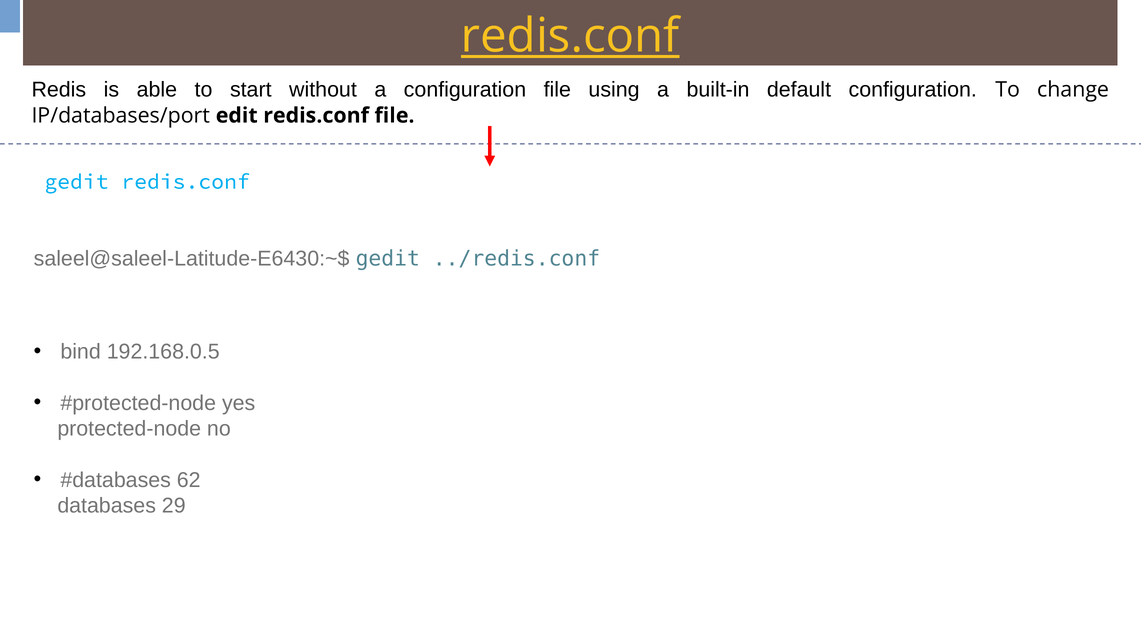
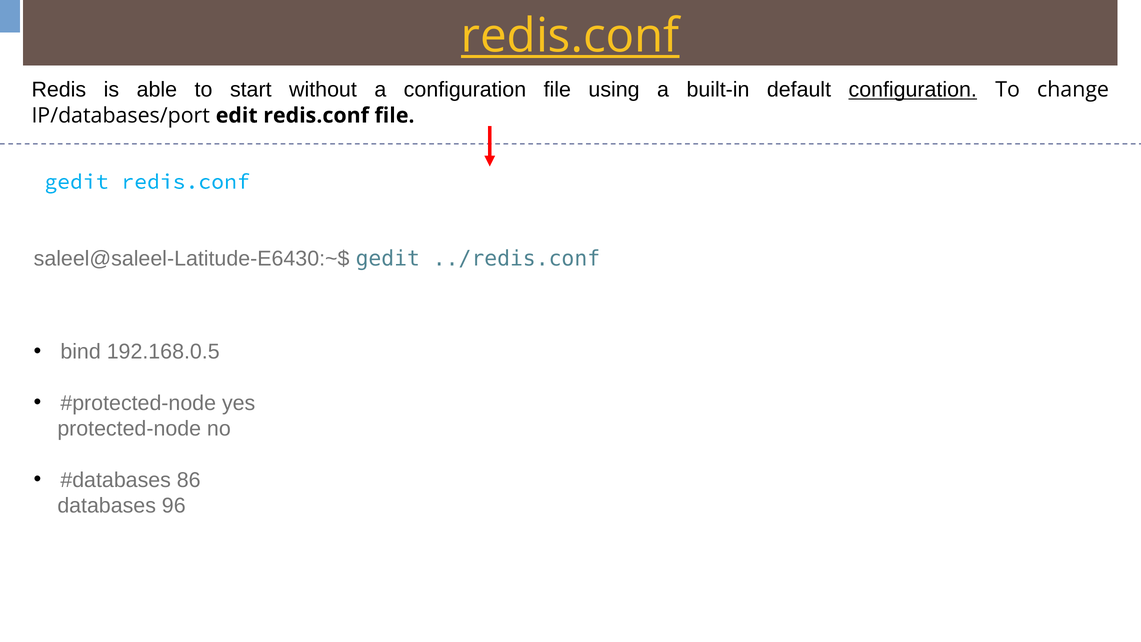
configuration at (913, 90) underline: none -> present
62: 62 -> 86
29: 29 -> 96
